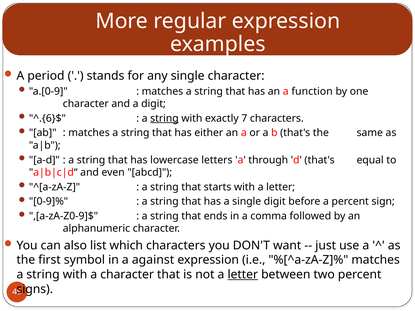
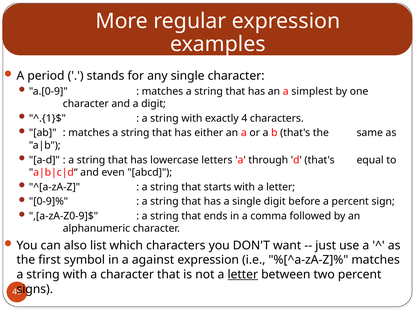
function: function -> simplest
^.{6}$: ^.{6}$ -> ^.{1}$
string at (164, 118) underline: present -> none
7: 7 -> 4
